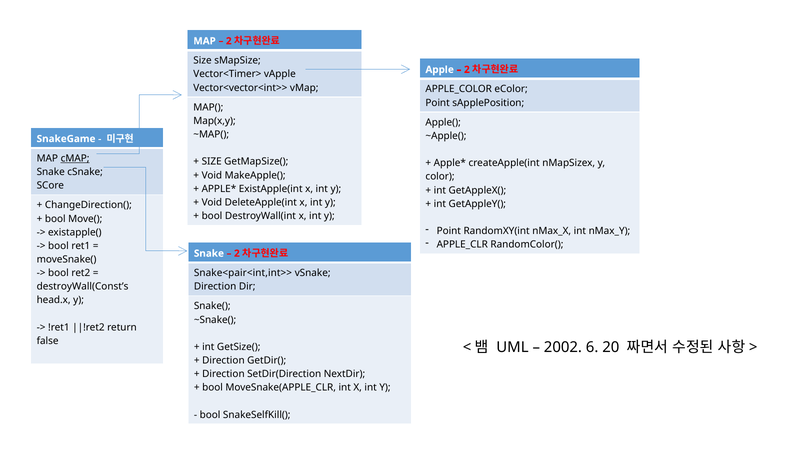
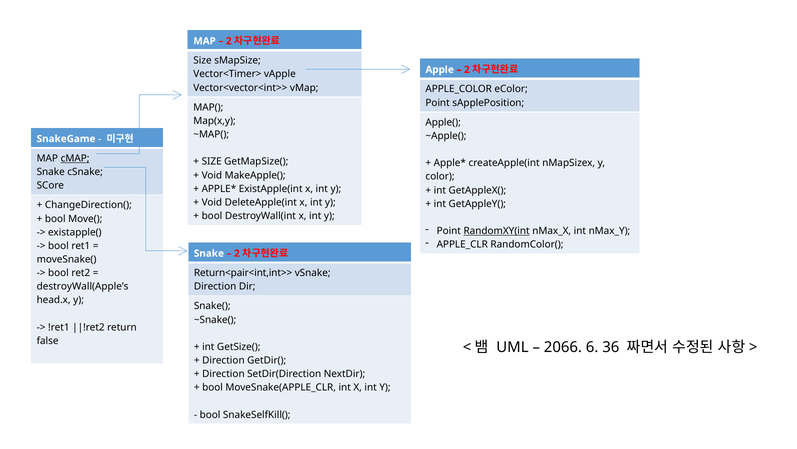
RandomXY(int underline: none -> present
Snake<pair<int,int>>: Snake<pair<int,int>> -> Return<pair<int,int>>
destroyWall(Const’s: destroyWall(Const’s -> destroyWall(Apple’s
2002: 2002 -> 2066
20: 20 -> 36
